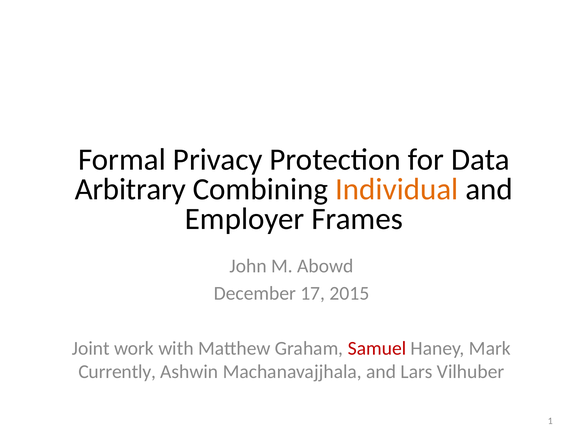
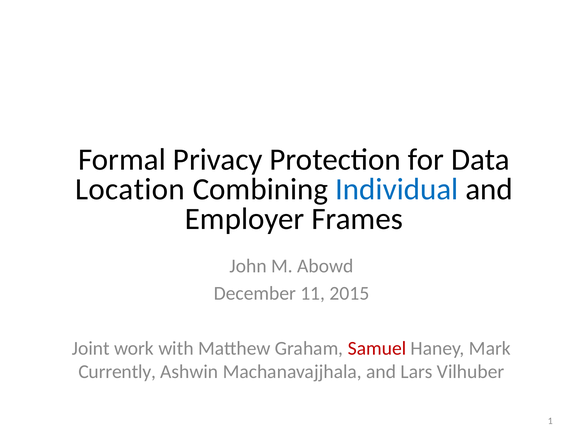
Arbitrary: Arbitrary -> Location
Individual colour: orange -> blue
17: 17 -> 11
